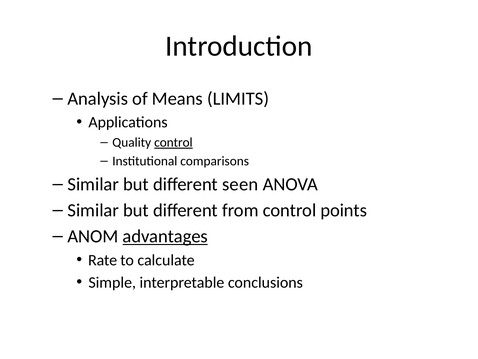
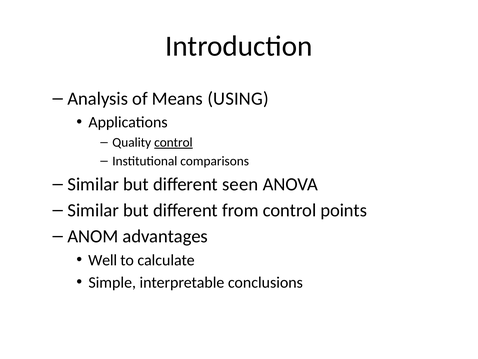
LIMITS: LIMITS -> USING
advantages underline: present -> none
Rate: Rate -> Well
